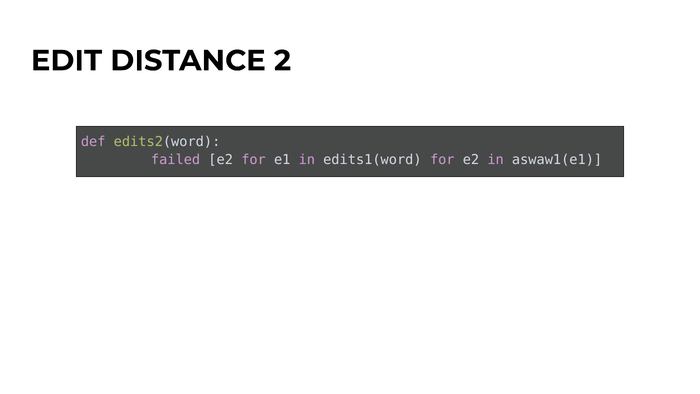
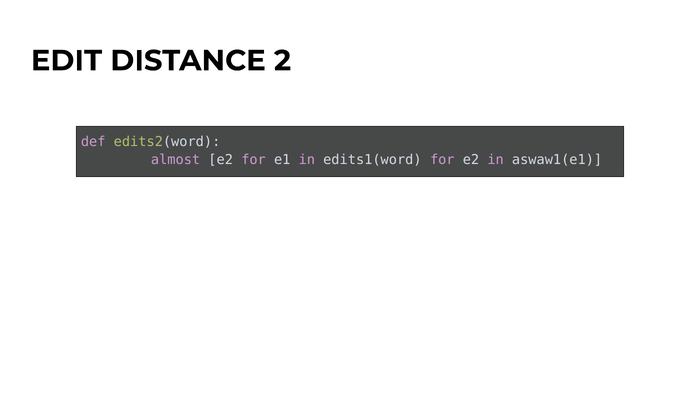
failed: failed -> almost
